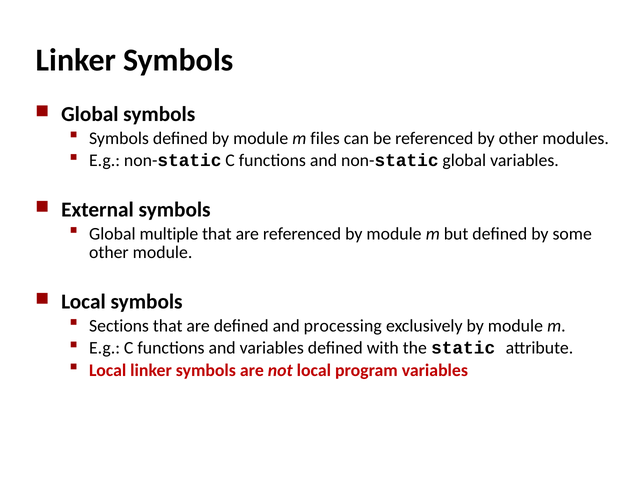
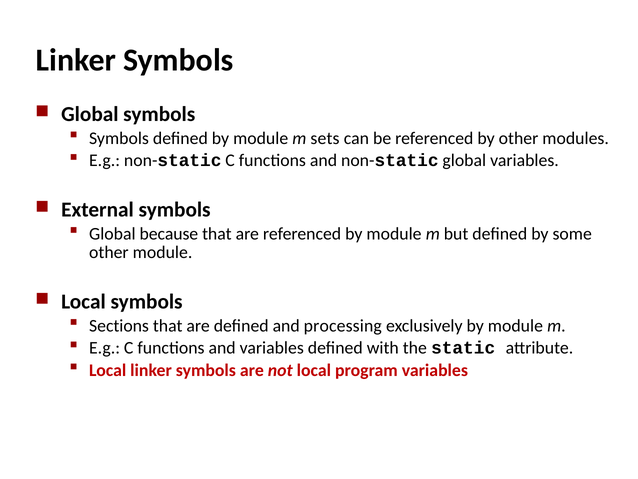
files: files -> sets
multiple: multiple -> because
